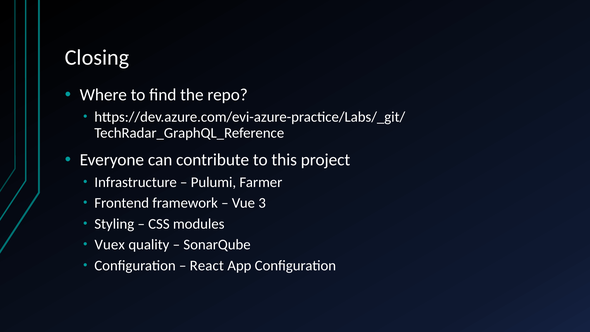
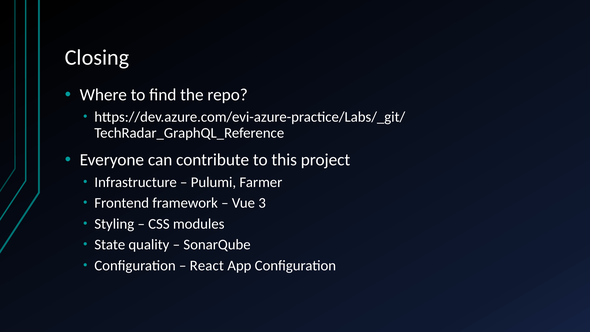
Vuex: Vuex -> State
